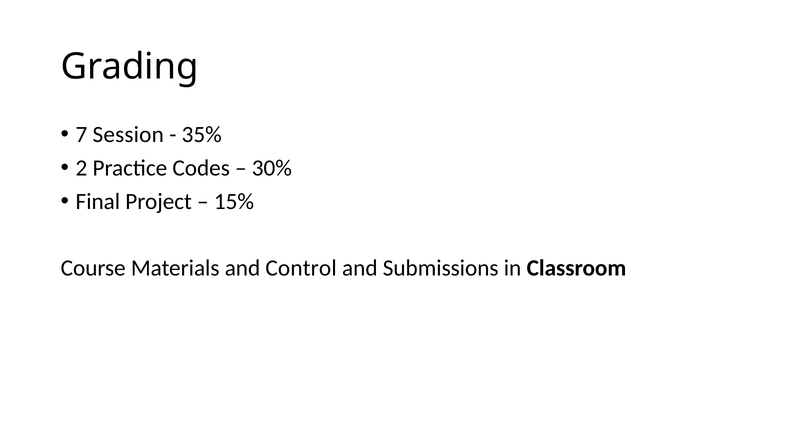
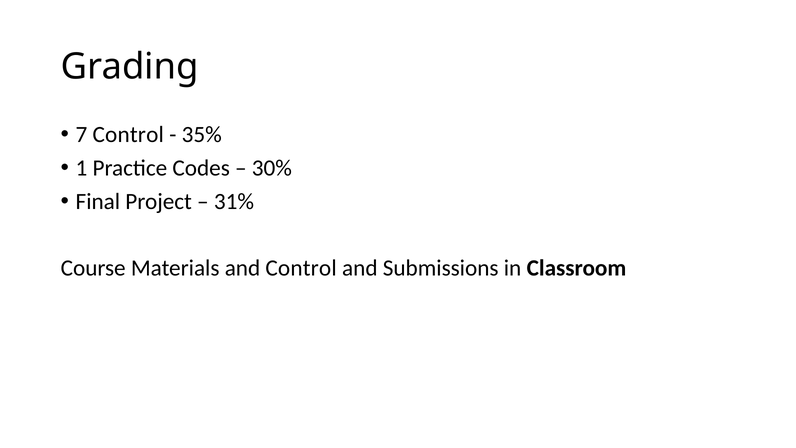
7 Session: Session -> Control
2: 2 -> 1
15%: 15% -> 31%
